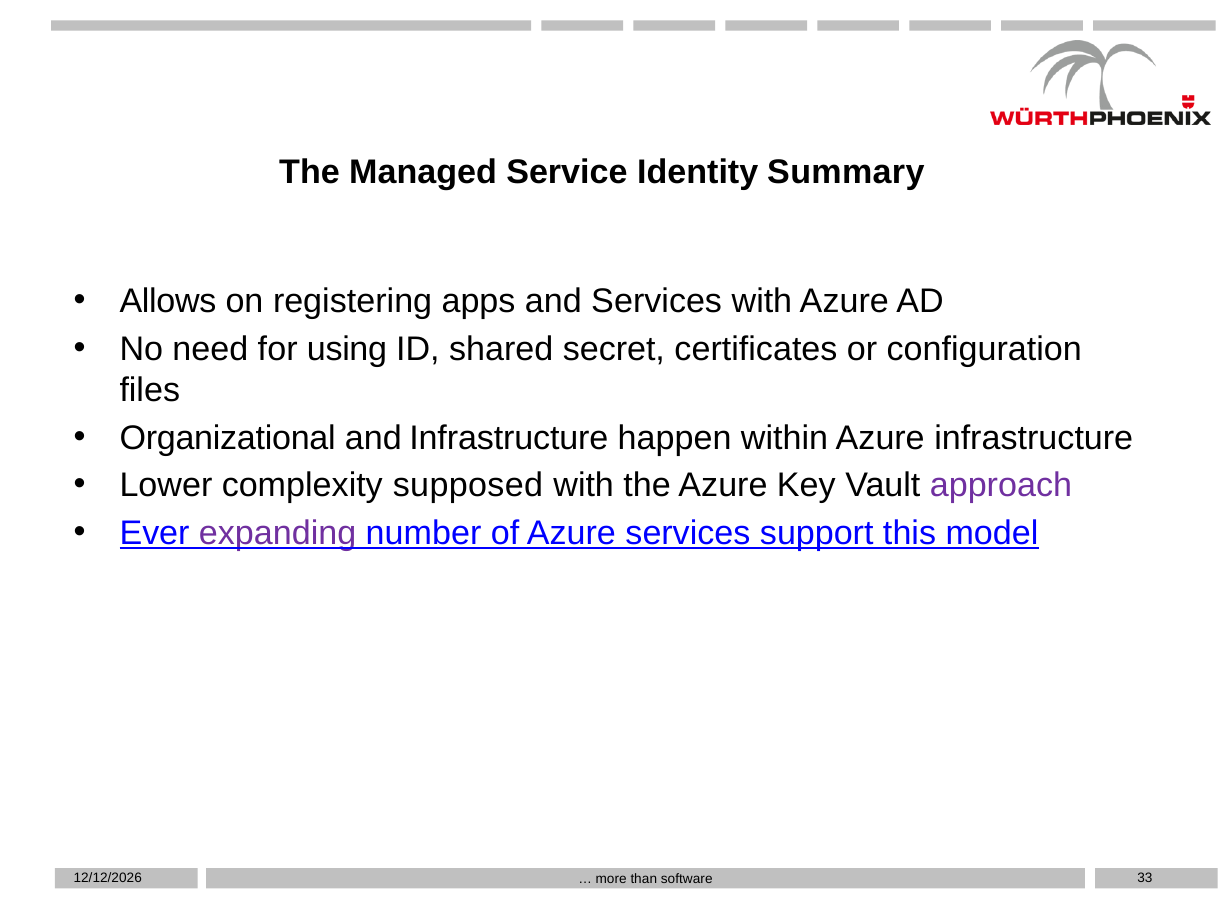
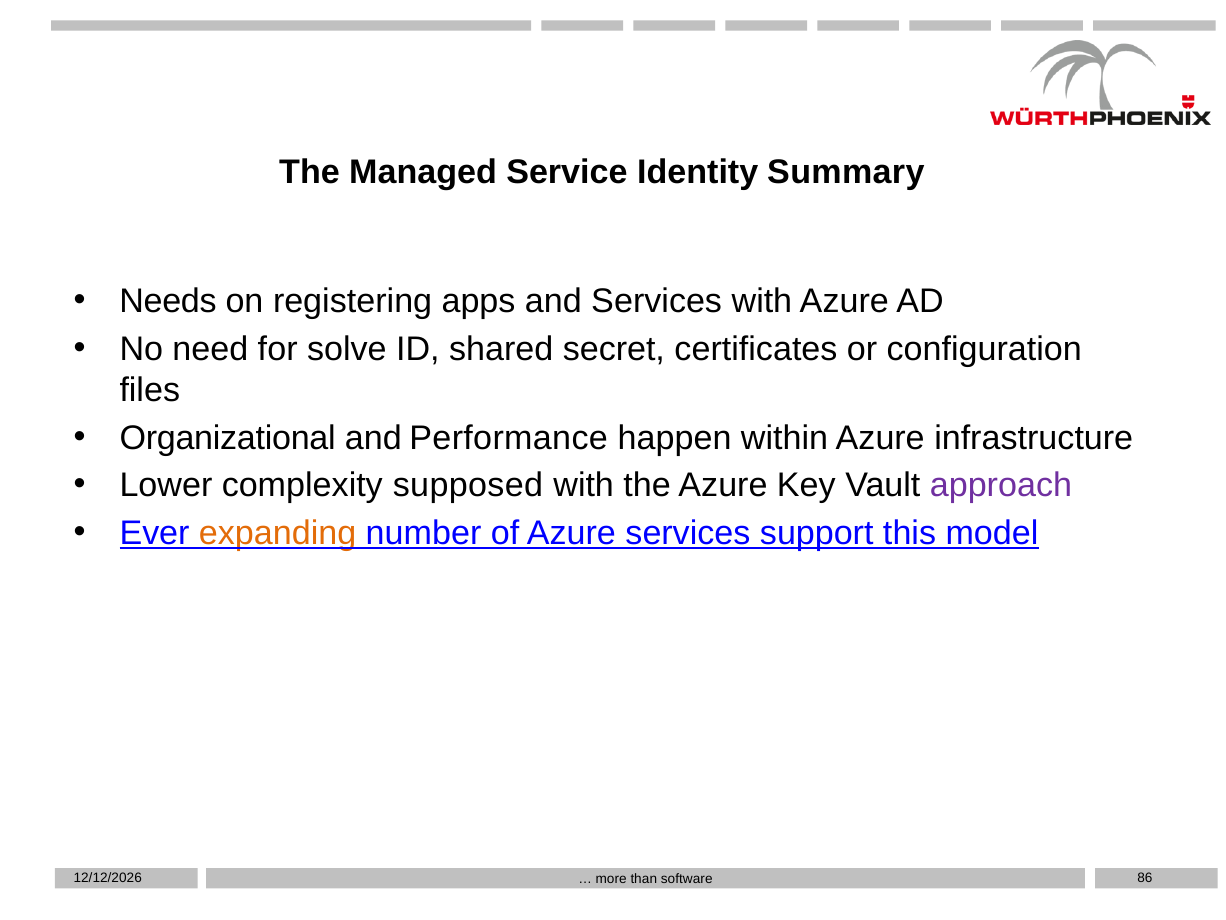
Allows: Allows -> Needs
using: using -> solve
and Infrastructure: Infrastructure -> Performance
expanding colour: purple -> orange
33: 33 -> 86
